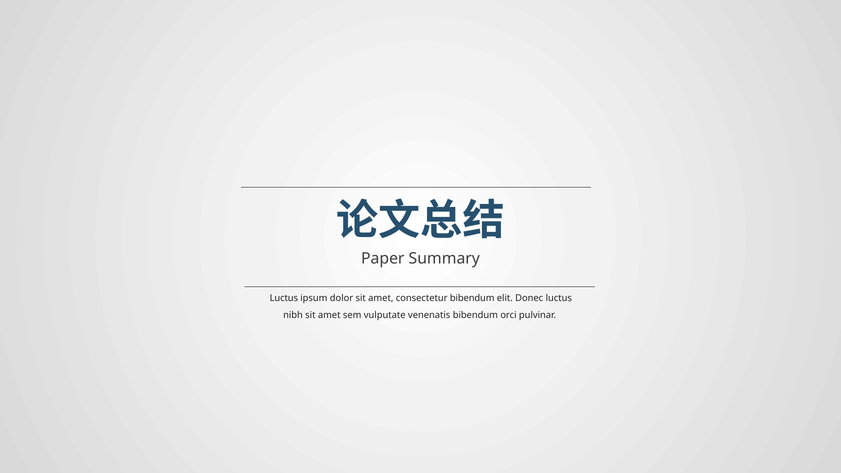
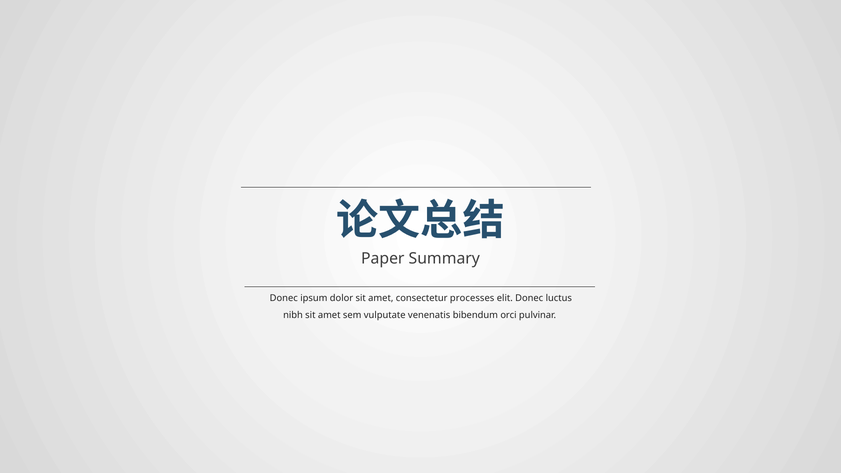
Luctus at (284, 298): Luctus -> Donec
consectetur bibendum: bibendum -> processes
